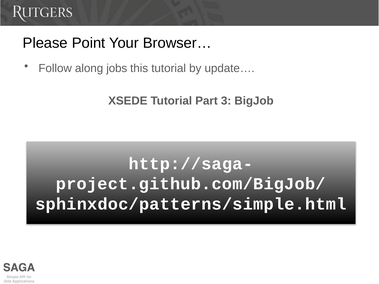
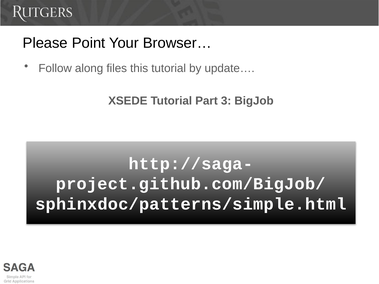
jobs: jobs -> files
